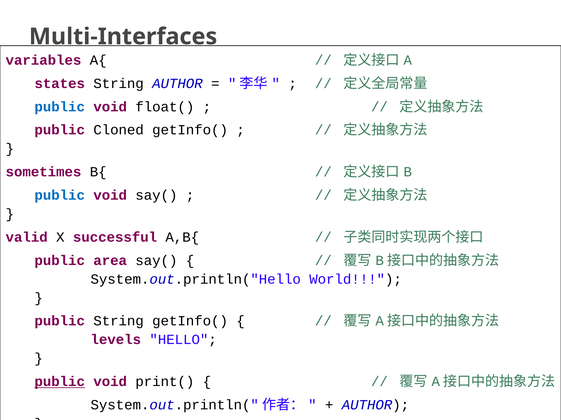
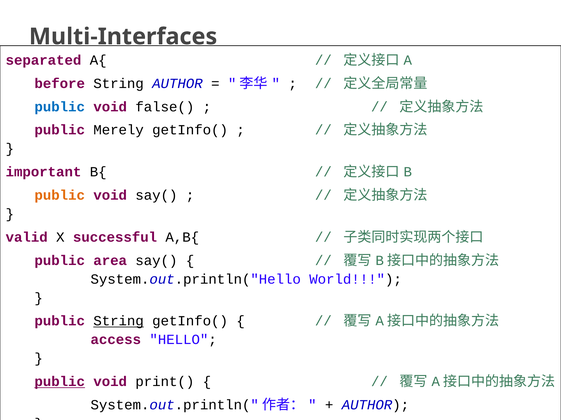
variables: variables -> separated
states: states -> before
float(: float( -> false(
Cloned: Cloned -> Merely
sometimes: sometimes -> important
public at (60, 196) colour: blue -> orange
String at (119, 322) underline: none -> present
levels: levels -> access
